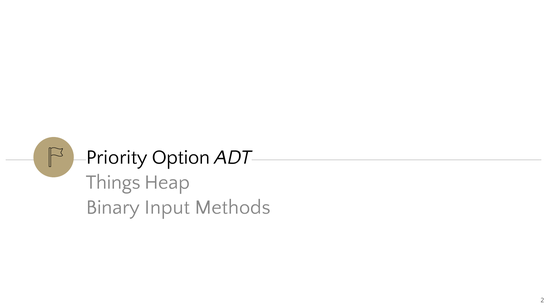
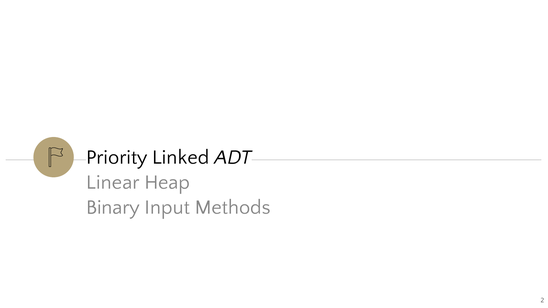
Option: Option -> Linked
Things: Things -> Linear
